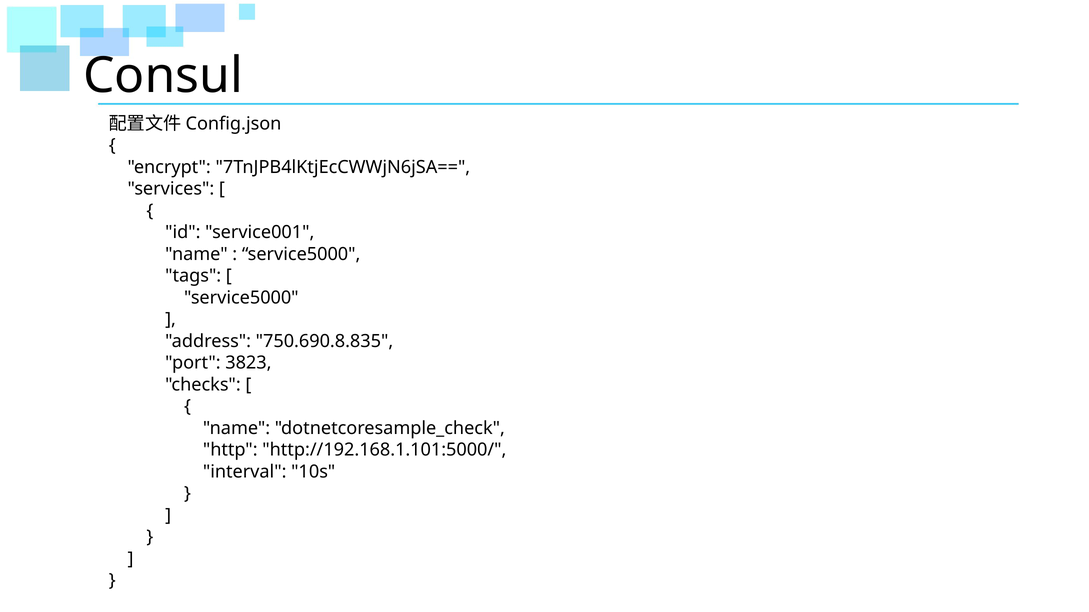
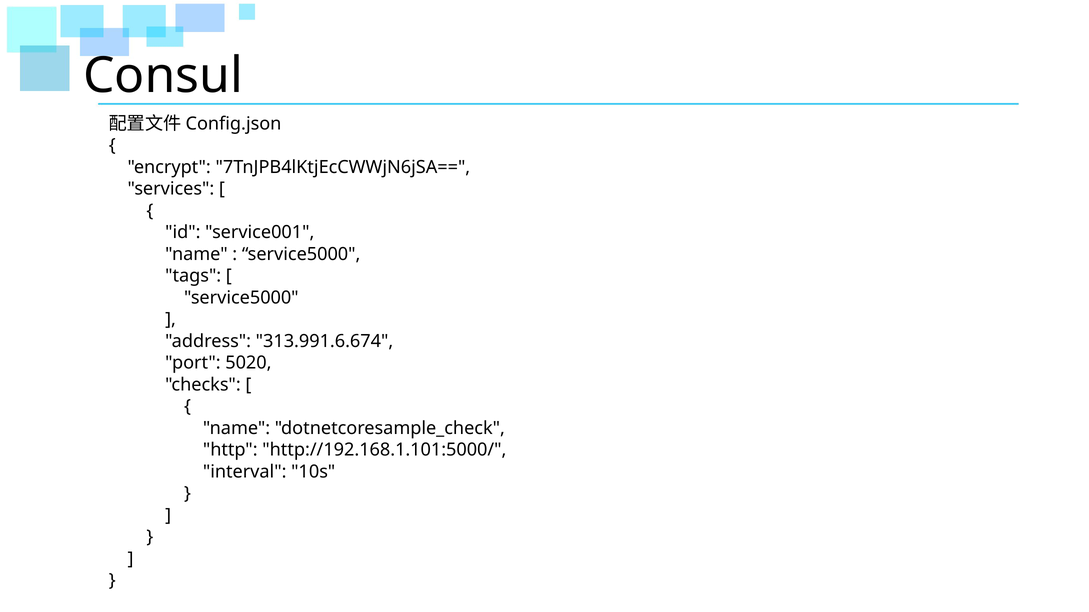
750.690.8.835: 750.690.8.835 -> 313.991.6.674
3823: 3823 -> 5020
